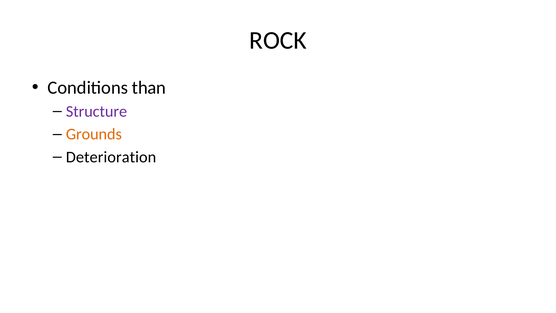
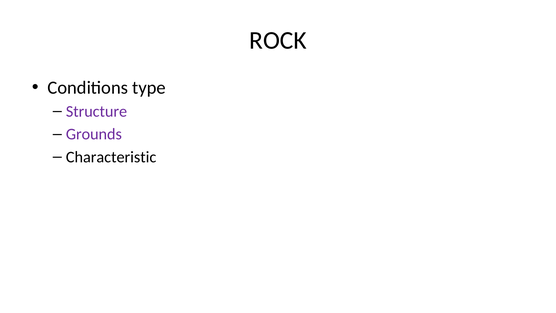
than: than -> type
Grounds colour: orange -> purple
Deterioration: Deterioration -> Characteristic
